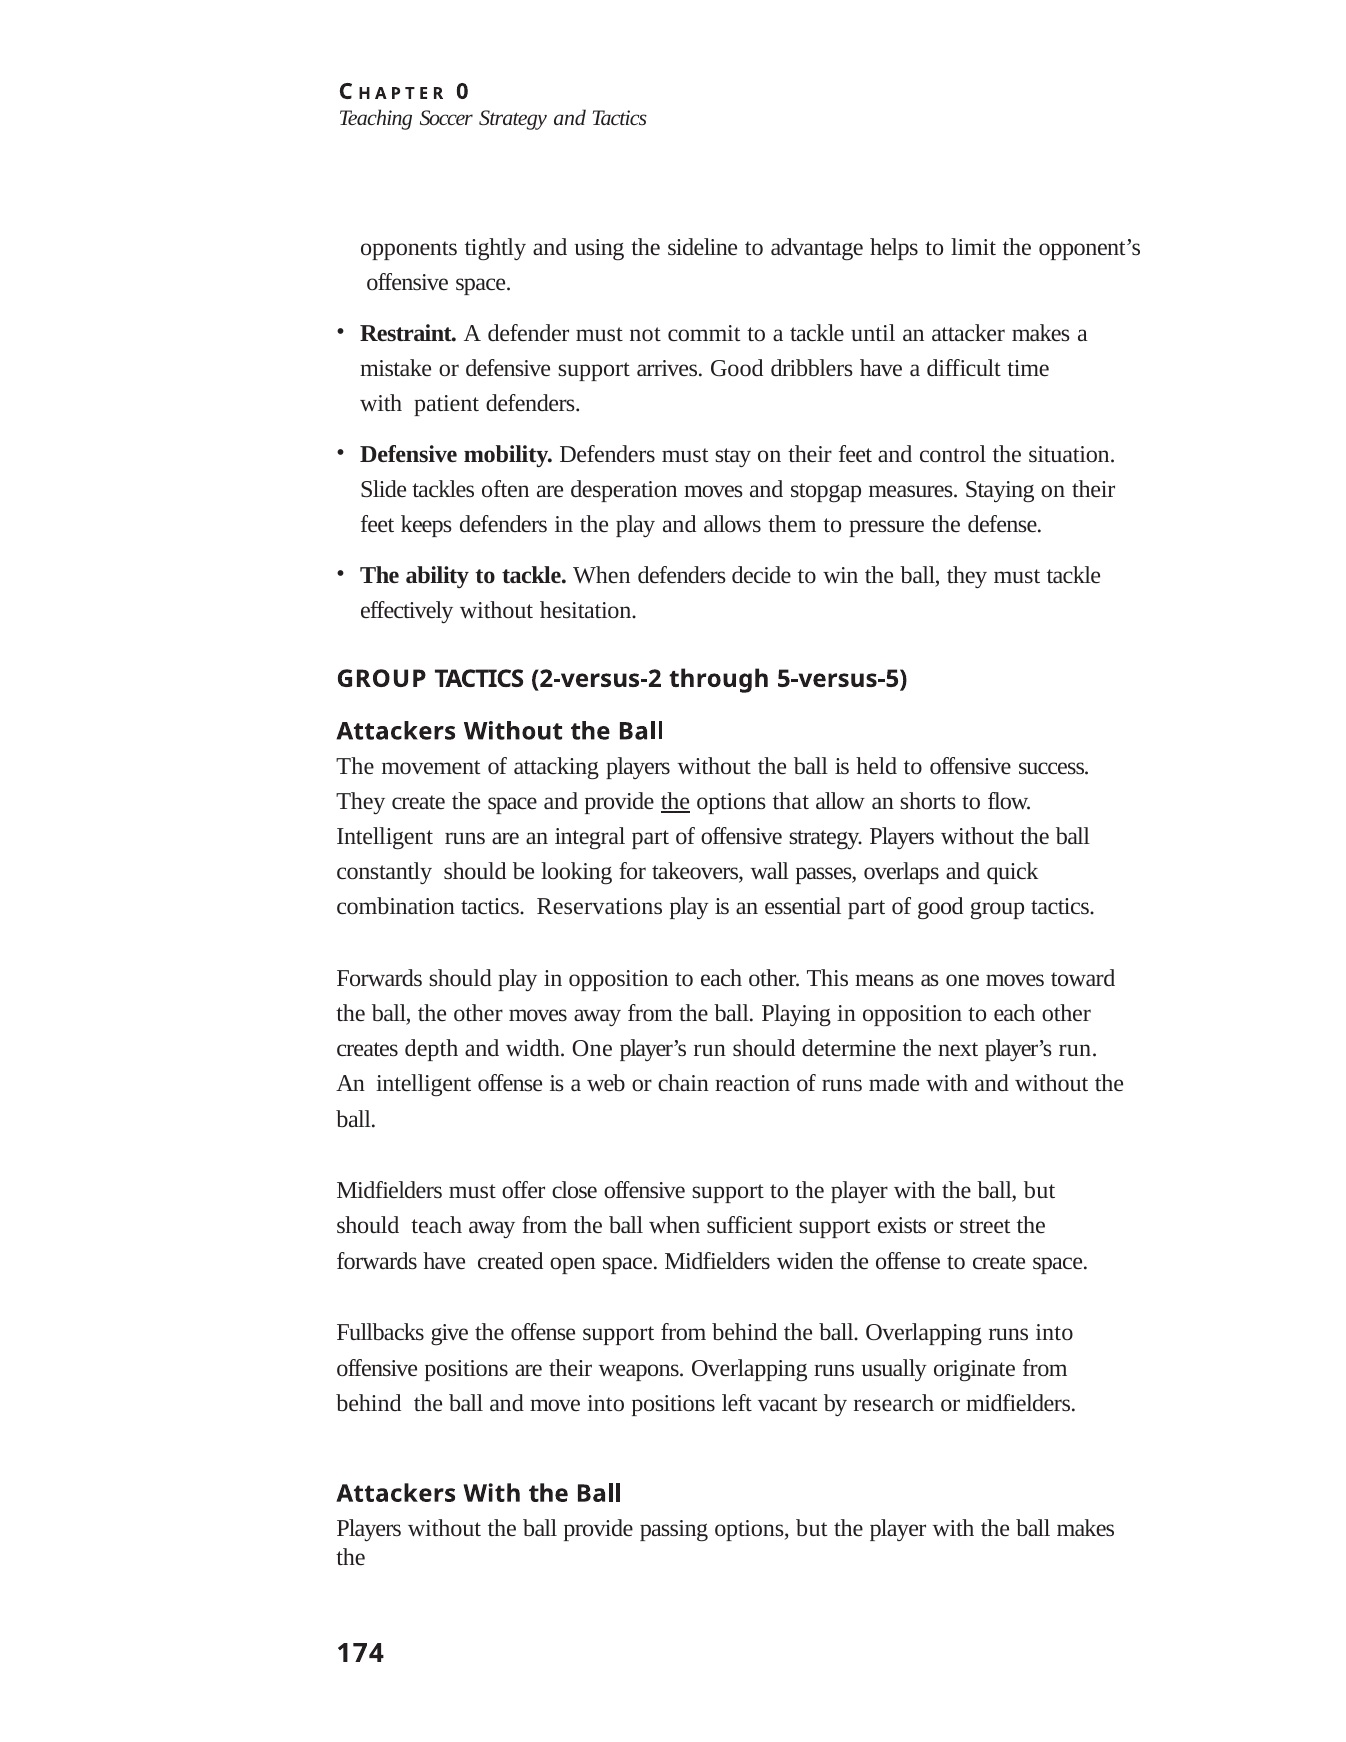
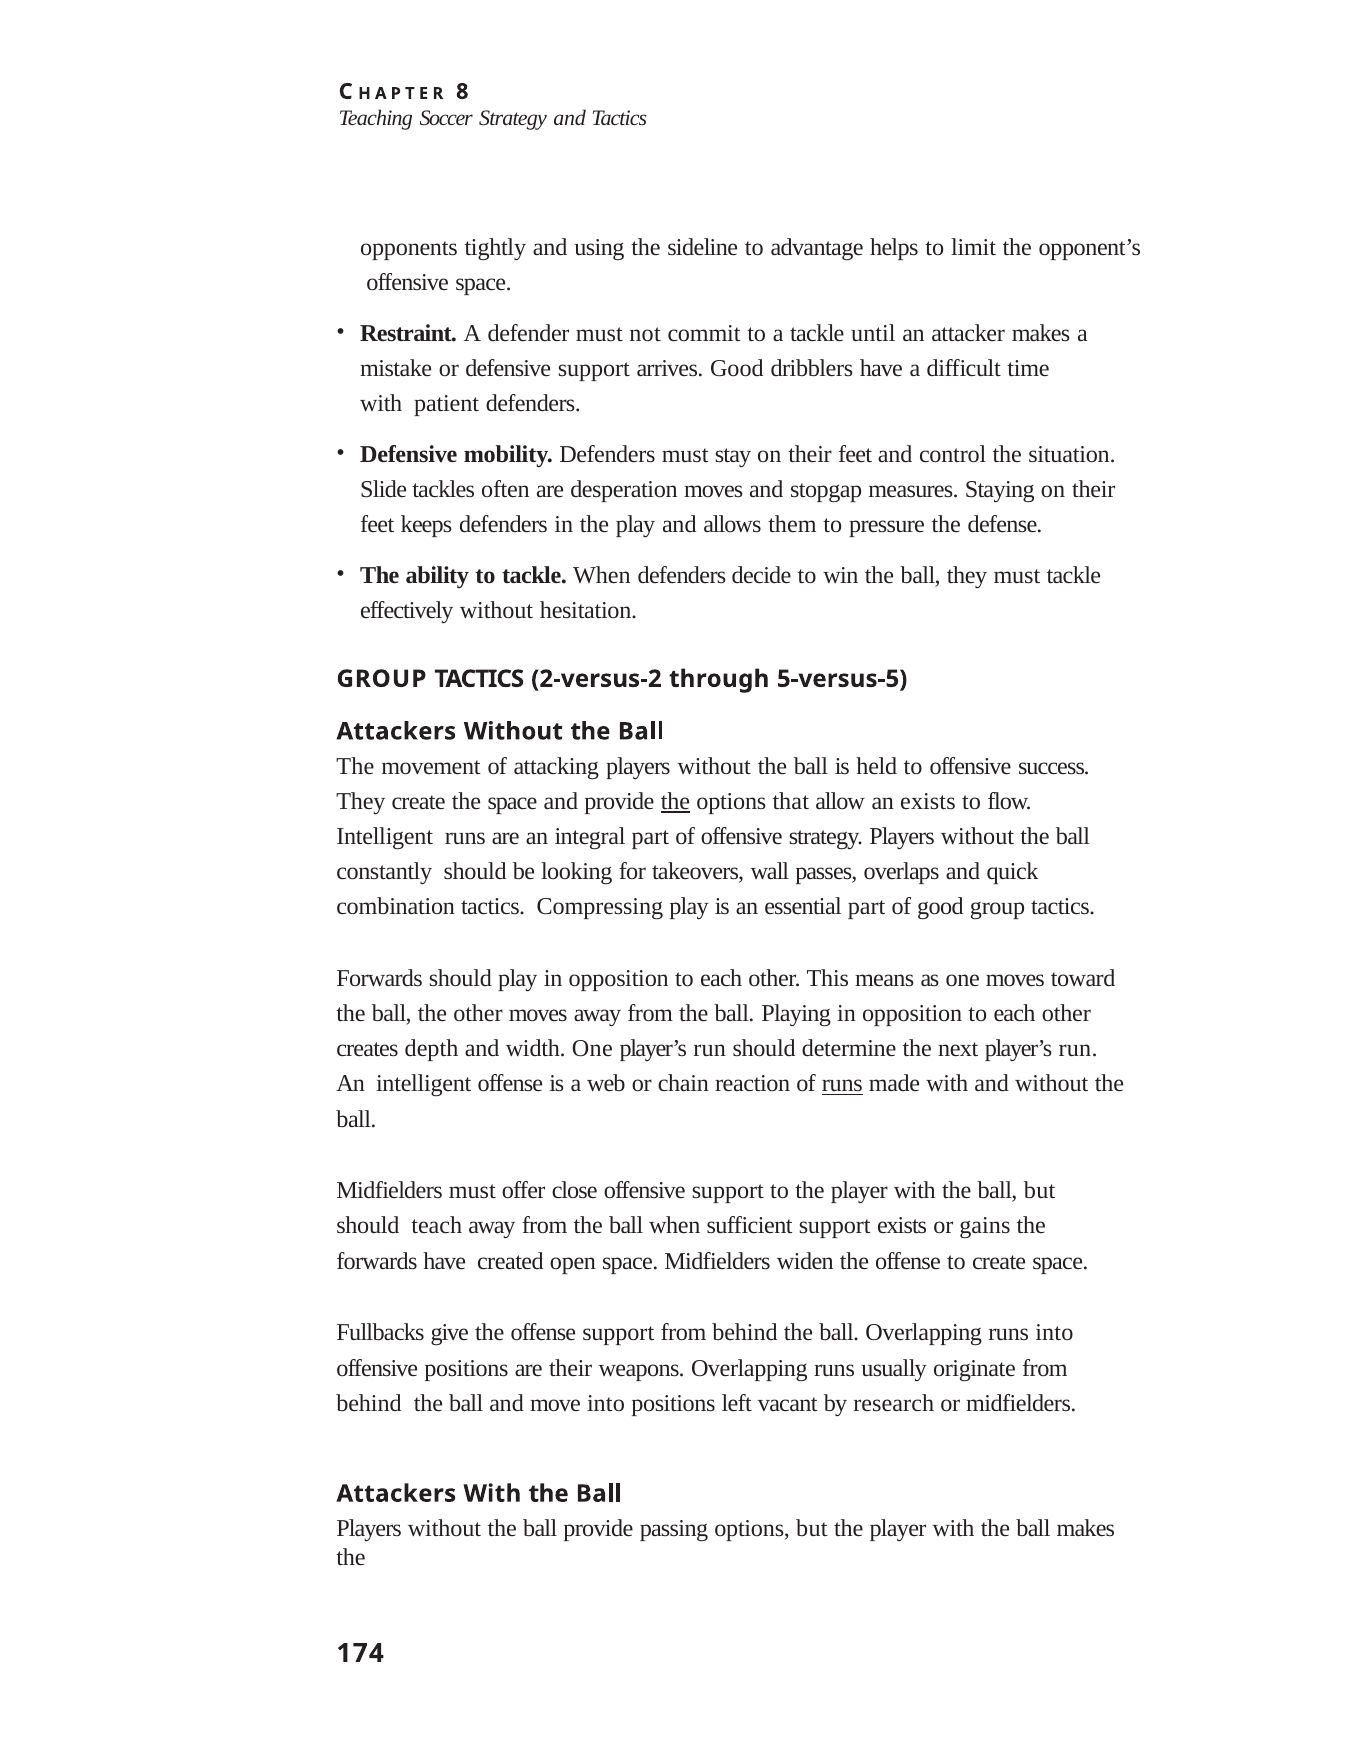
0: 0 -> 8
an shorts: shorts -> exists
Reservations: Reservations -> Compressing
runs at (842, 1084) underline: none -> present
street: street -> gains
